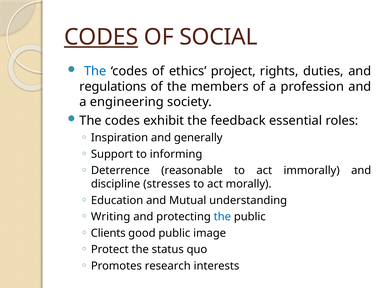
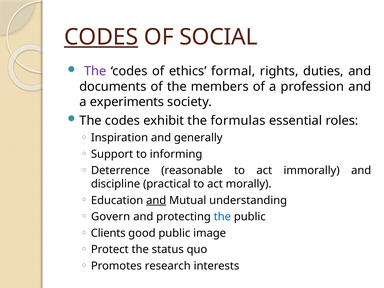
The at (95, 71) colour: blue -> purple
project: project -> formal
regulations: regulations -> documents
engineering: engineering -> experiments
feedback: feedback -> formulas
stresses: stresses -> practical
and at (156, 200) underline: none -> present
Writing: Writing -> Govern
